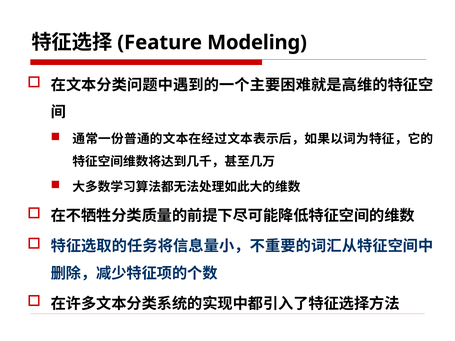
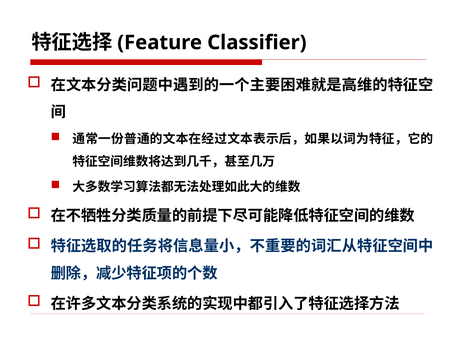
Modeling: Modeling -> Classifier
